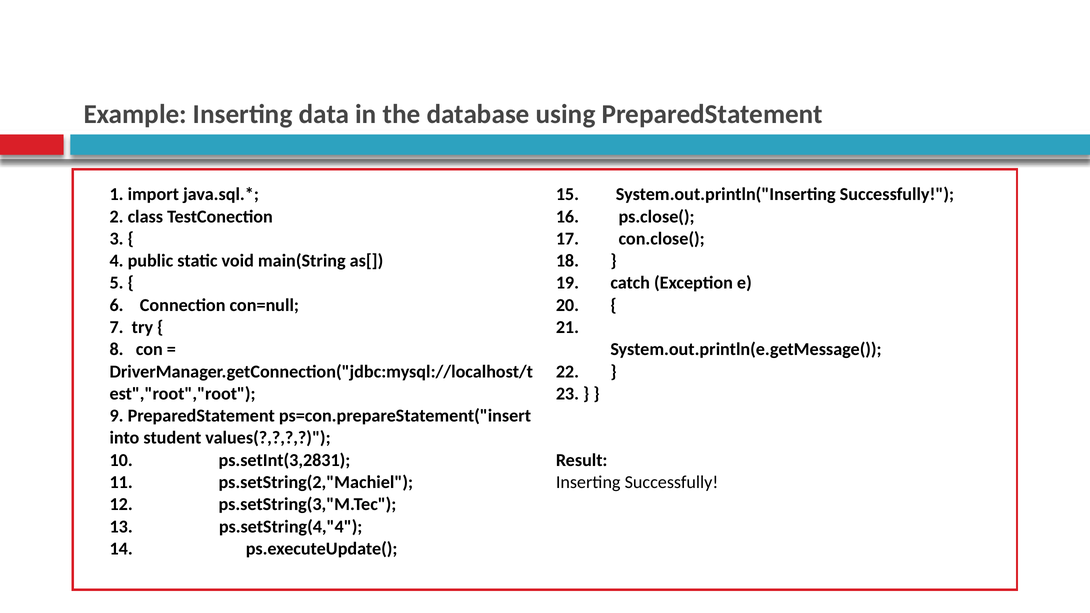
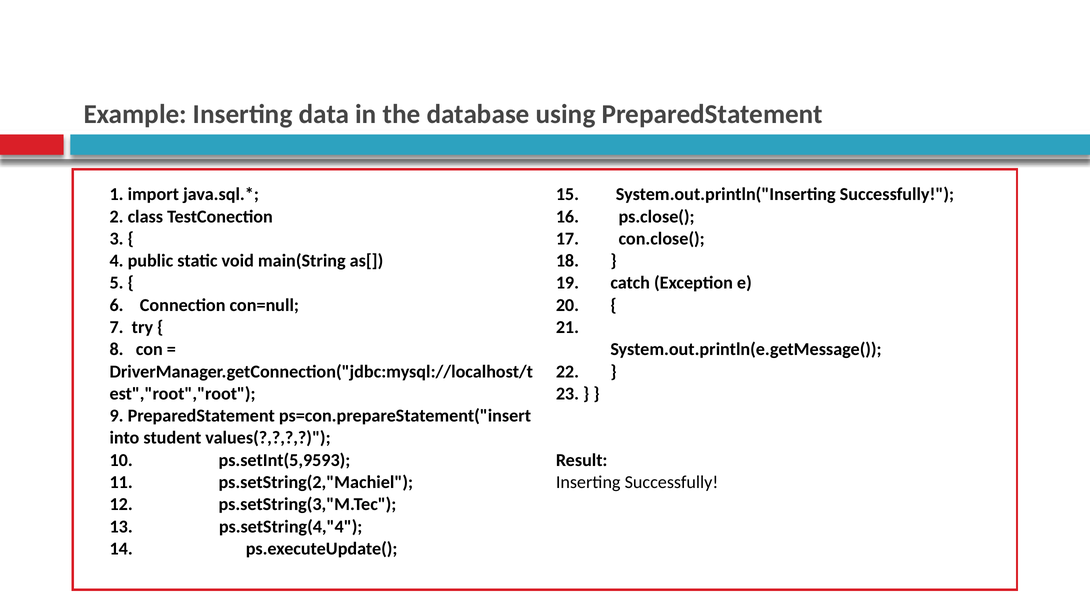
ps.setInt(3,2831: ps.setInt(3,2831 -> ps.setInt(5,9593
